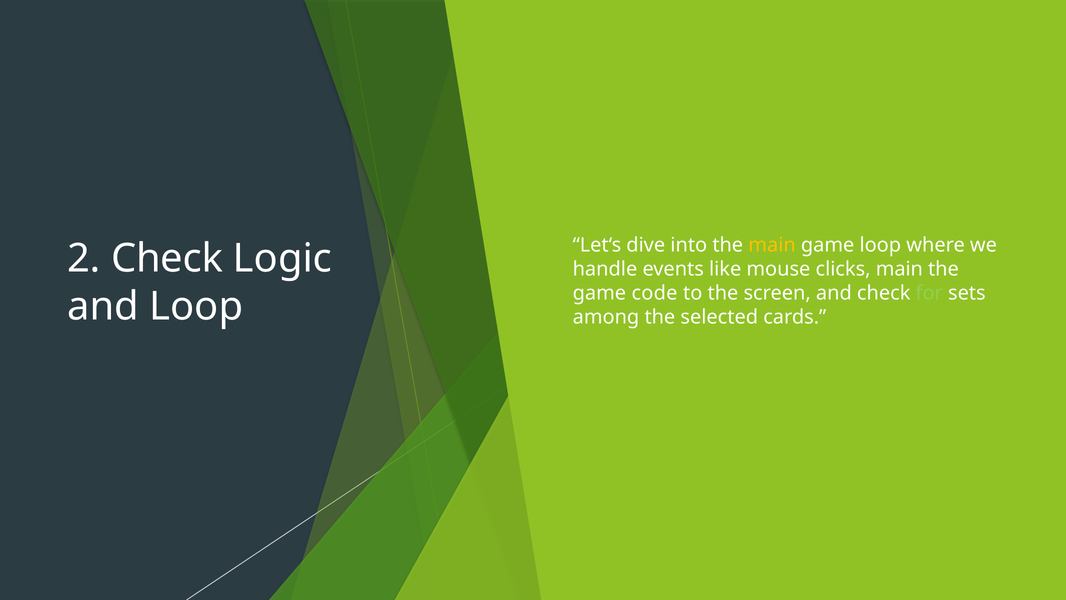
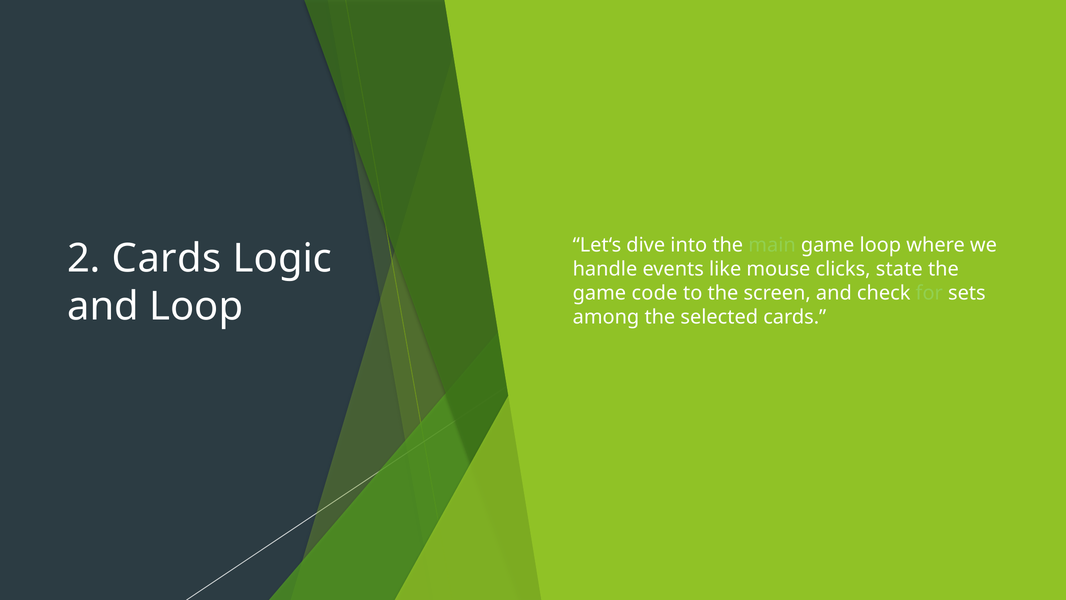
main at (772, 245) colour: yellow -> light green
2 Check: Check -> Cards
clicks main: main -> state
